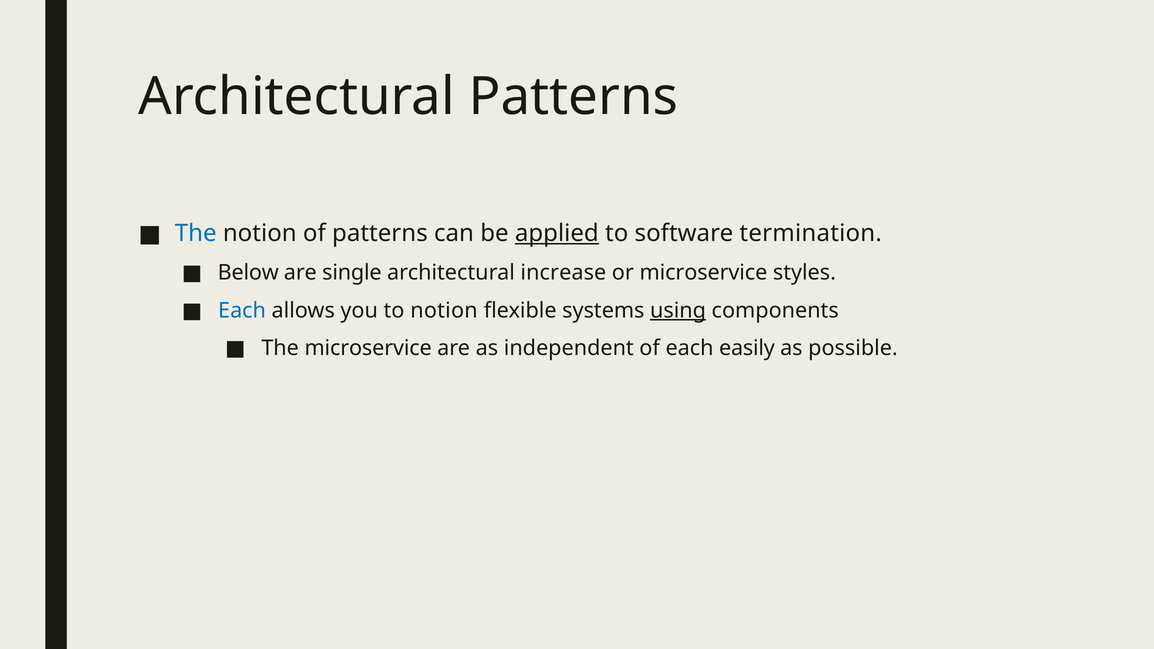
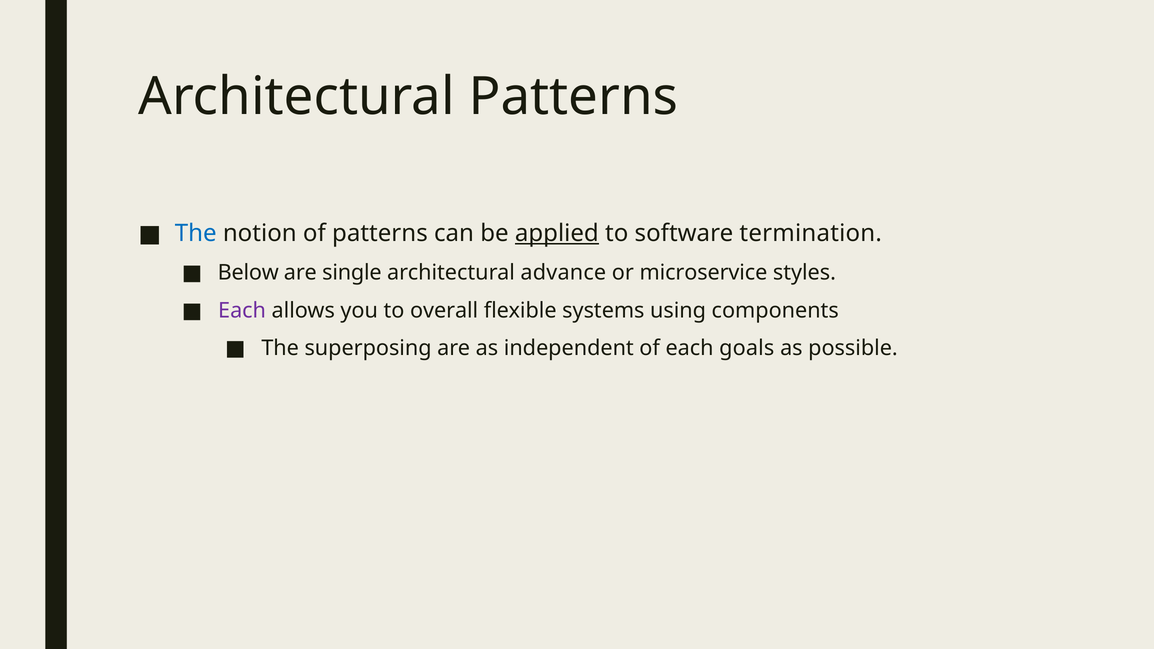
increase: increase -> advance
Each at (242, 311) colour: blue -> purple
to notion: notion -> overall
using underline: present -> none
The microservice: microservice -> superposing
easily: easily -> goals
